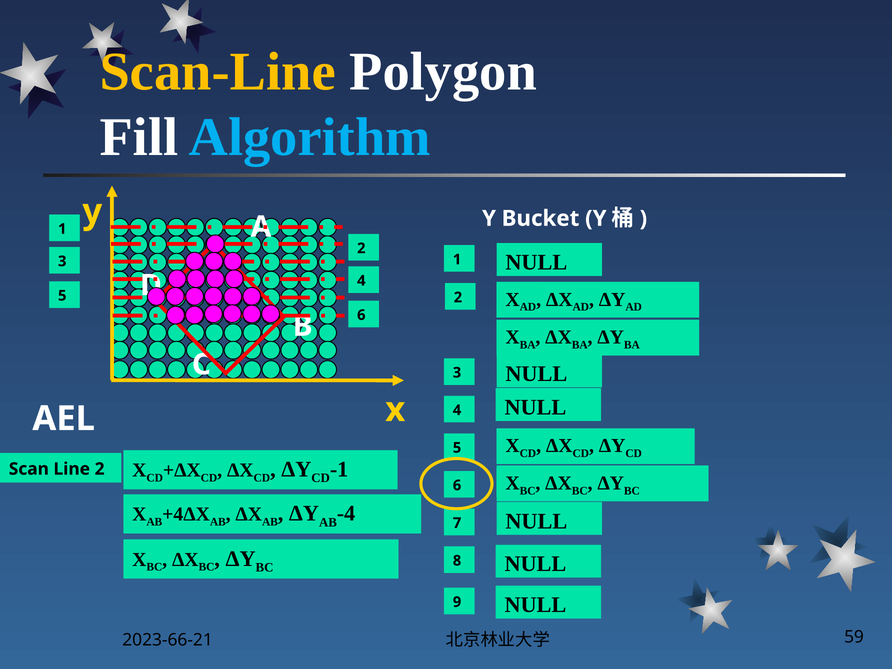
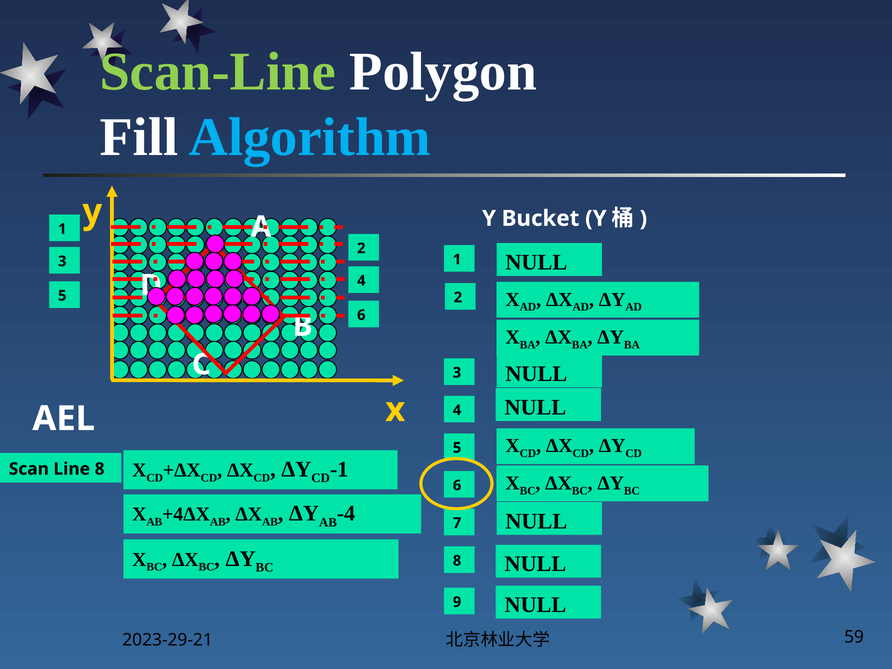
Scan-Line colour: yellow -> light green
Line 2: 2 -> 8
2023-66-21: 2023-66-21 -> 2023-29-21
